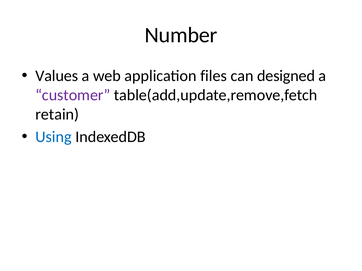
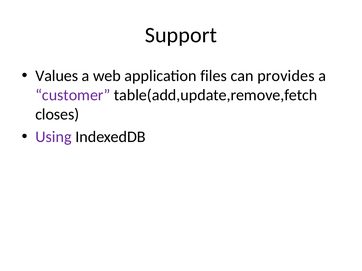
Number: Number -> Support
designed: designed -> provides
retain: retain -> closes
Using colour: blue -> purple
